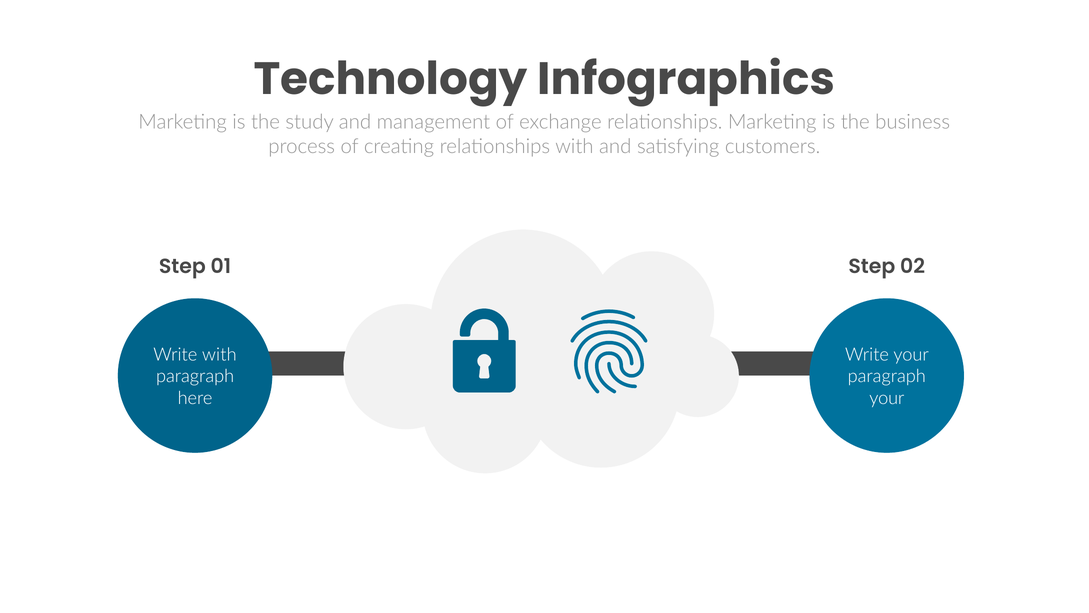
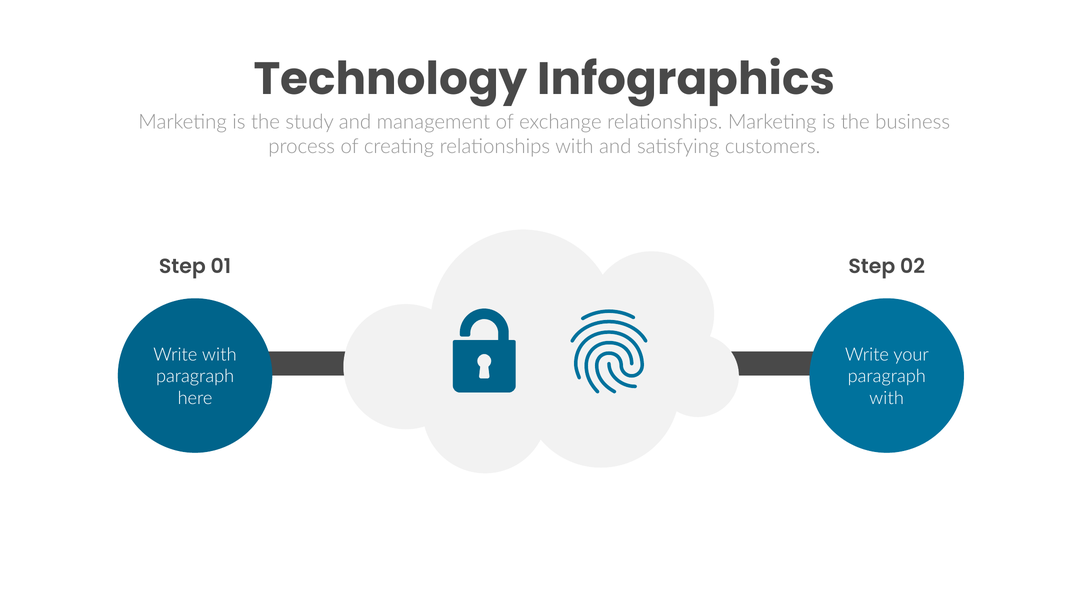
your at (887, 398): your -> with
